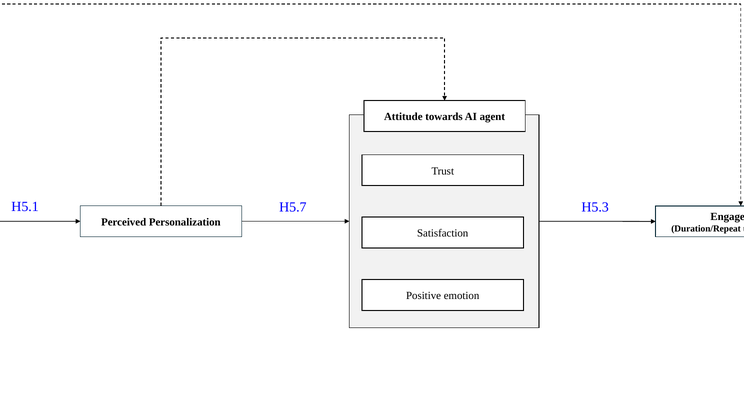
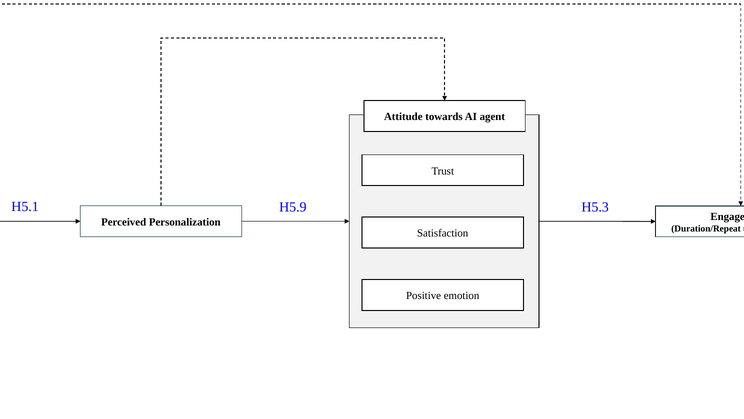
H5.7: H5.7 -> H5.9
